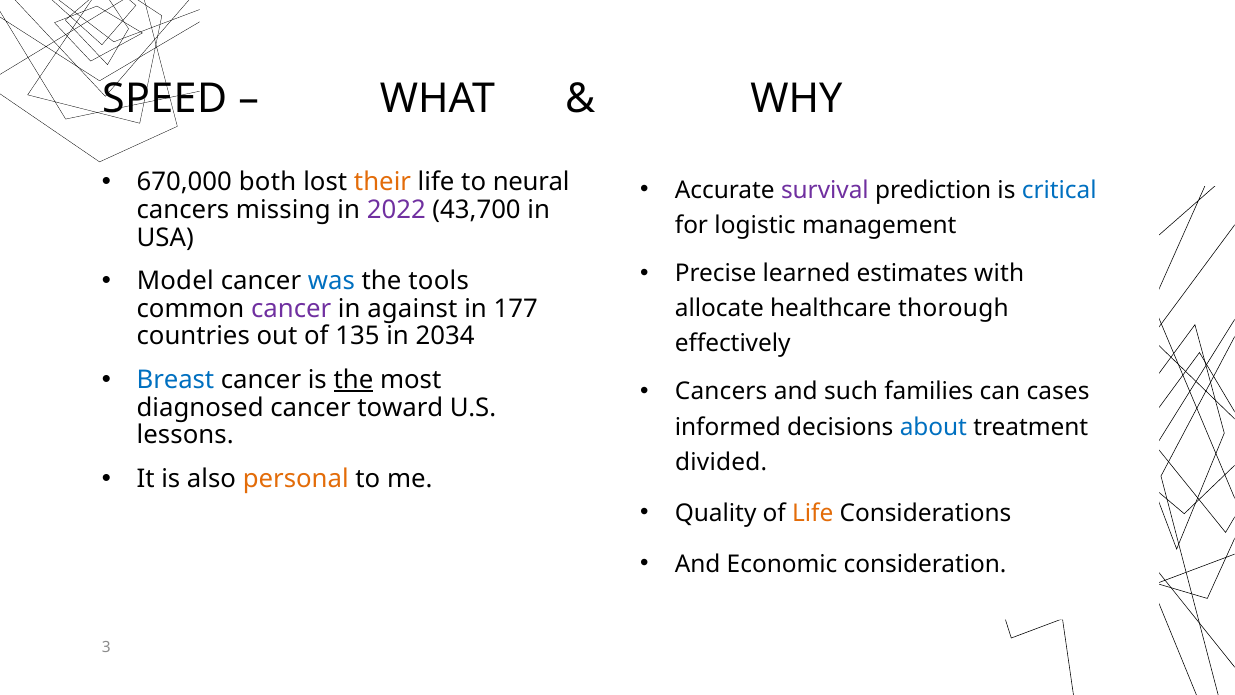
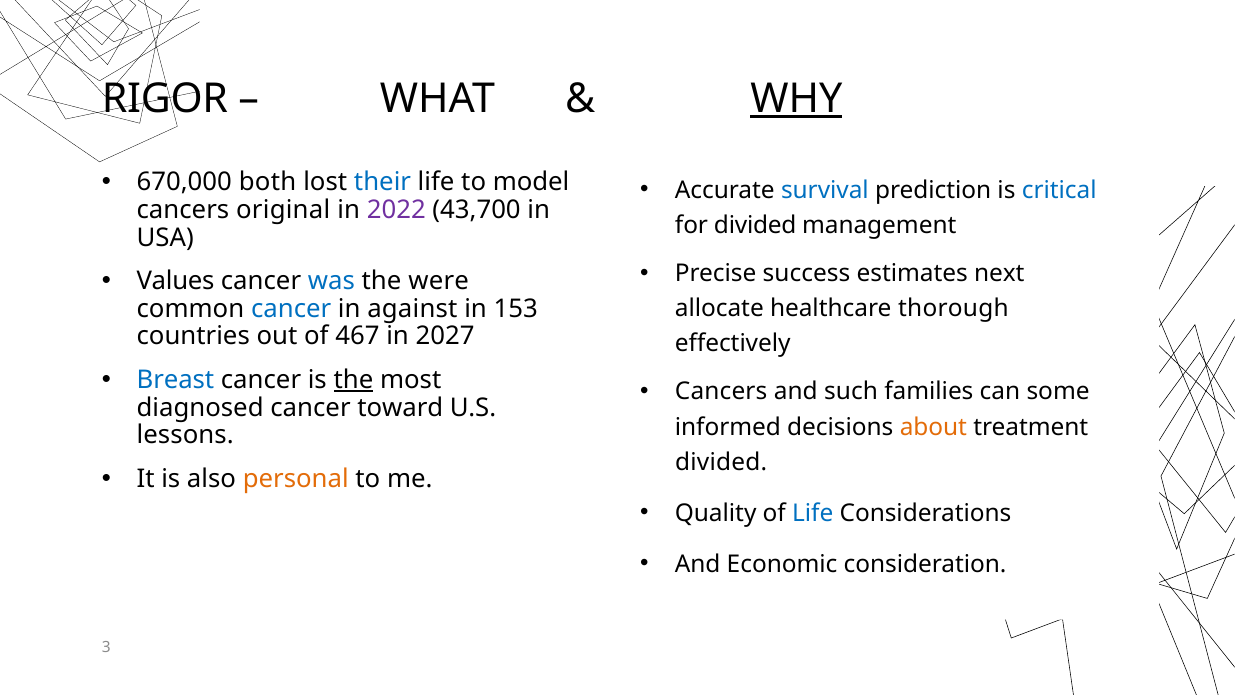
SPEED: SPEED -> RIGOR
WHY underline: none -> present
their colour: orange -> blue
neural: neural -> model
survival colour: purple -> blue
missing: missing -> original
for logistic: logistic -> divided
learned: learned -> success
with: with -> next
Model: Model -> Values
tools: tools -> were
cancer at (291, 308) colour: purple -> blue
177: 177 -> 153
135: 135 -> 467
2034: 2034 -> 2027
cases: cases -> some
about colour: blue -> orange
Life at (813, 513) colour: orange -> blue
